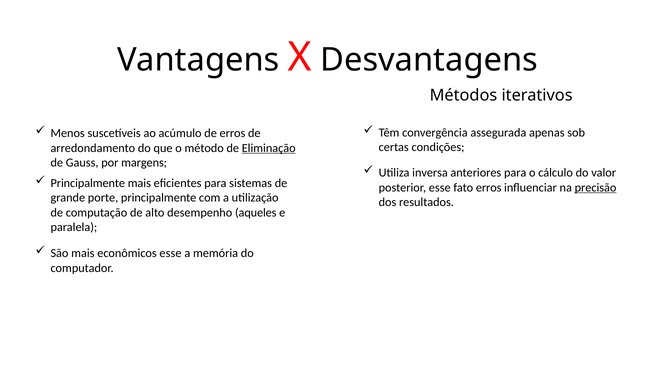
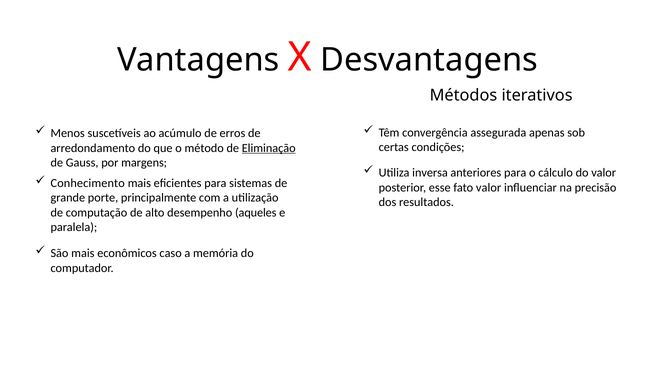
Principalmente at (88, 183): Principalmente -> Conhecimento
fato erros: erros -> valor
precisão underline: present -> none
econômicos esse: esse -> caso
